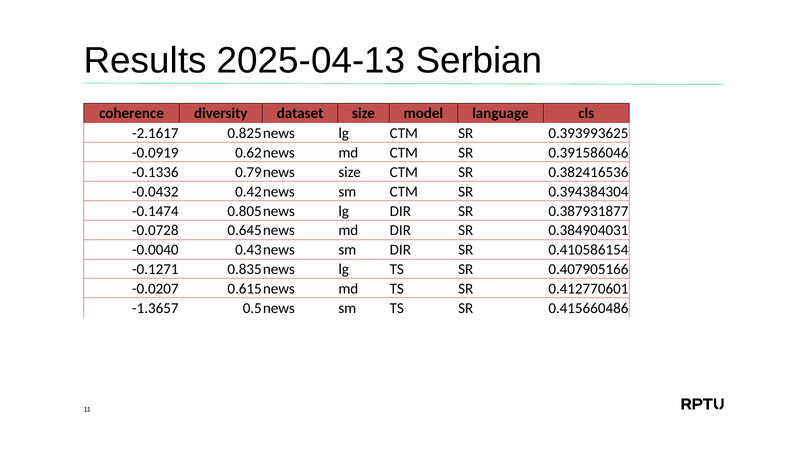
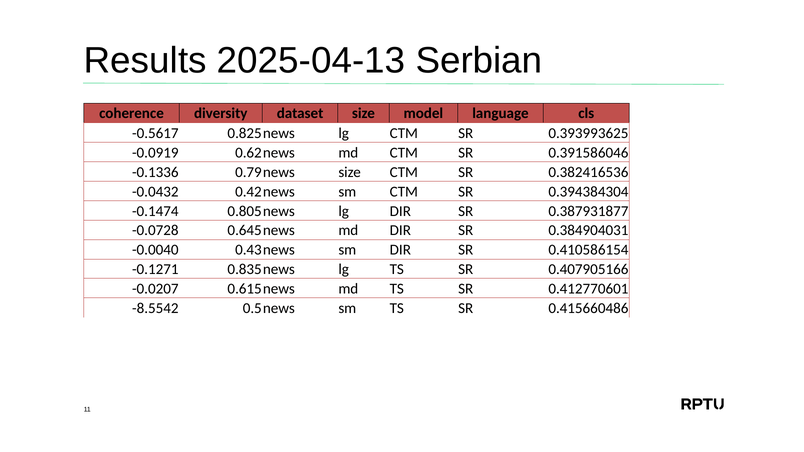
-2.1617: -2.1617 -> -0.5617
-1.3657: -1.3657 -> -8.5542
